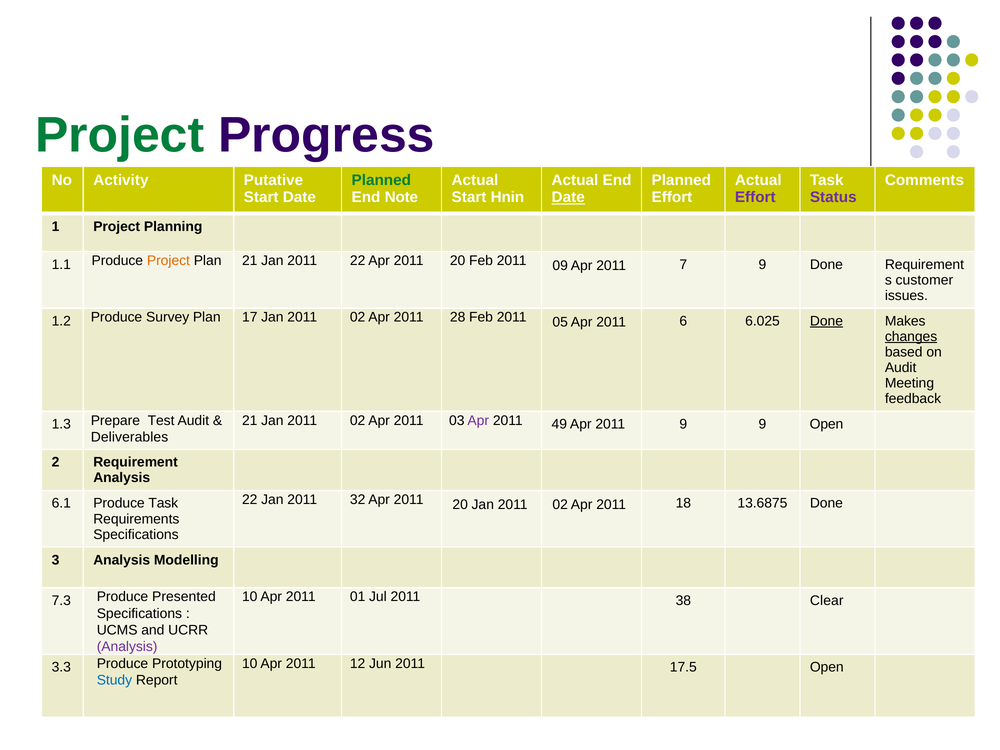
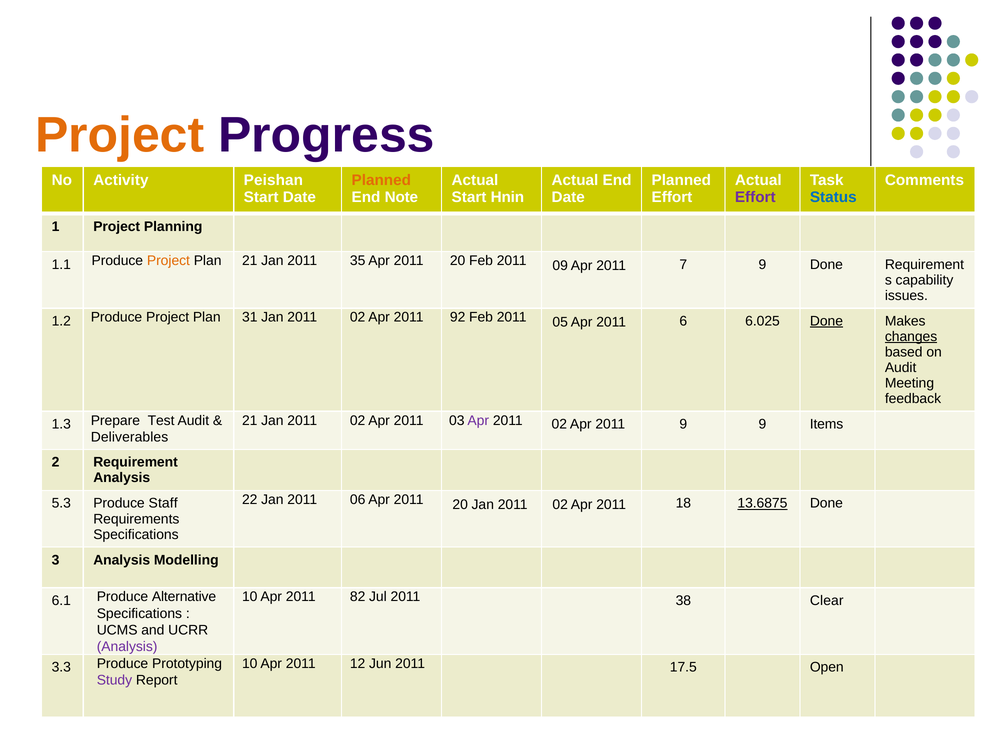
Project at (120, 135) colour: green -> orange
Putative: Putative -> Peishan
Planned at (381, 180) colour: green -> orange
Date at (568, 197) underline: present -> none
Status colour: purple -> blue
2011 22: 22 -> 35
customer: customer -> capability
1.2 Produce Survey: Survey -> Project
17: 17 -> 31
28: 28 -> 92
49 at (559, 424): 49 -> 02
9 Open: Open -> Items
32: 32 -> 06
13.6875 underline: none -> present
6.1: 6.1 -> 5.3
Produce Task: Task -> Staff
01: 01 -> 82
7.3: 7.3 -> 6.1
Presented: Presented -> Alternative
Study colour: blue -> purple
